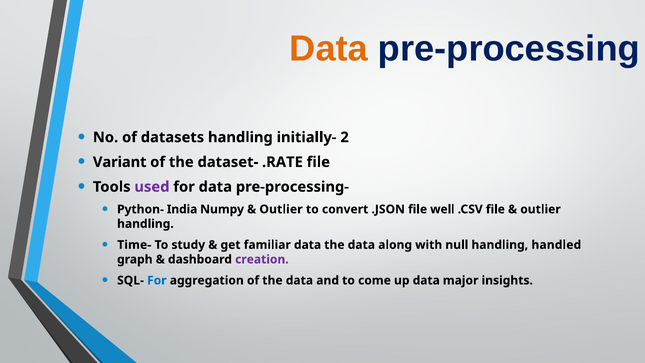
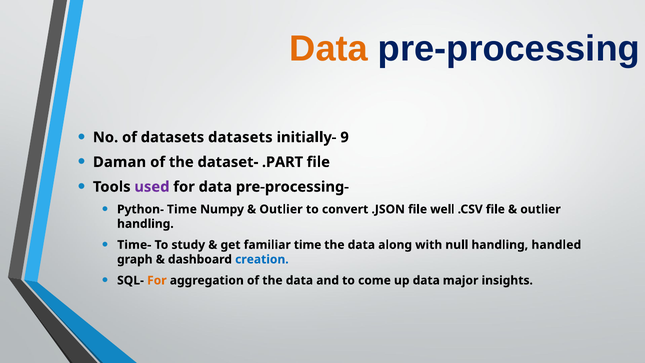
datasets handling: handling -> datasets
2: 2 -> 9
Variant: Variant -> Daman
.RATE: .RATE -> .PART
Python- India: India -> Time
familiar data: data -> time
creation colour: purple -> blue
For at (157, 280) colour: blue -> orange
